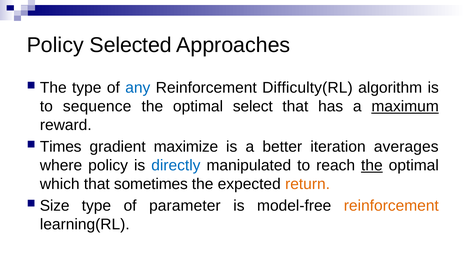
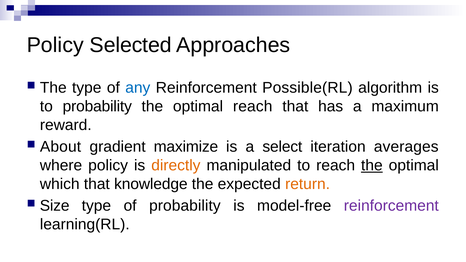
Difficulty(RL: Difficulty(RL -> Possible(RL
to sequence: sequence -> probability
optimal select: select -> reach
maximum underline: present -> none
Times: Times -> About
better: better -> select
directly colour: blue -> orange
sometimes: sometimes -> knowledge
of parameter: parameter -> probability
reinforcement at (391, 206) colour: orange -> purple
